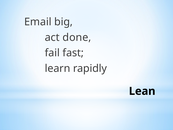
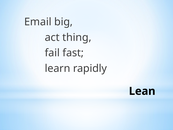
done: done -> thing
